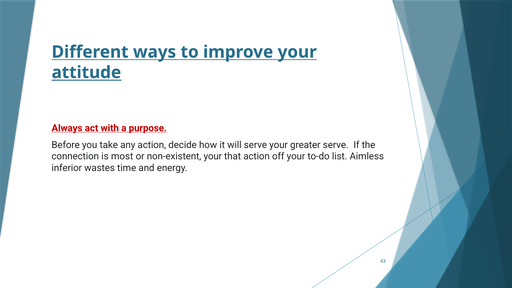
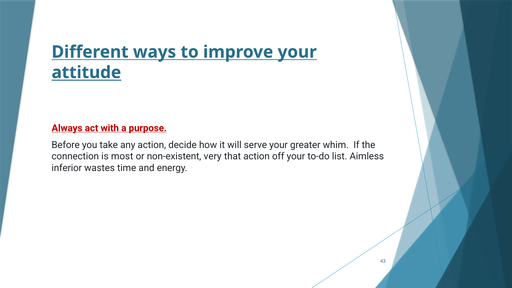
greater serve: serve -> whim
non-existent your: your -> very
